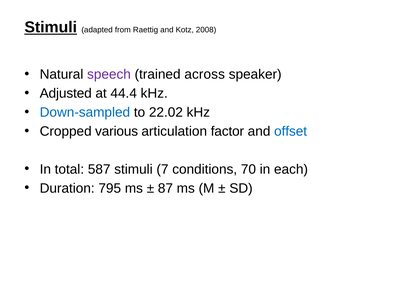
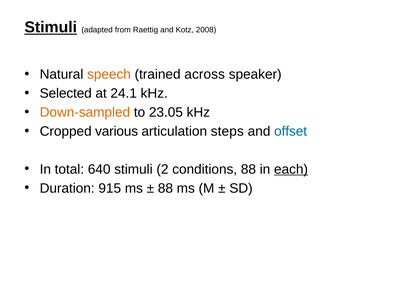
speech colour: purple -> orange
Adjusted: Adjusted -> Selected
44.4: 44.4 -> 24.1
Down-sampled colour: blue -> orange
22.02: 22.02 -> 23.05
factor: factor -> steps
587: 587 -> 640
7: 7 -> 2
conditions 70: 70 -> 88
each underline: none -> present
795: 795 -> 915
87 at (165, 188): 87 -> 88
